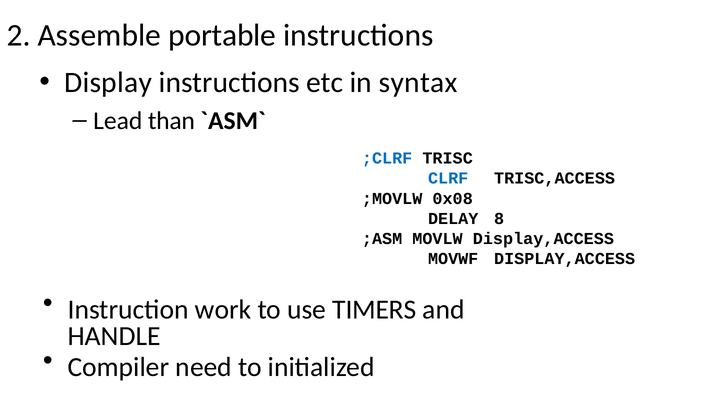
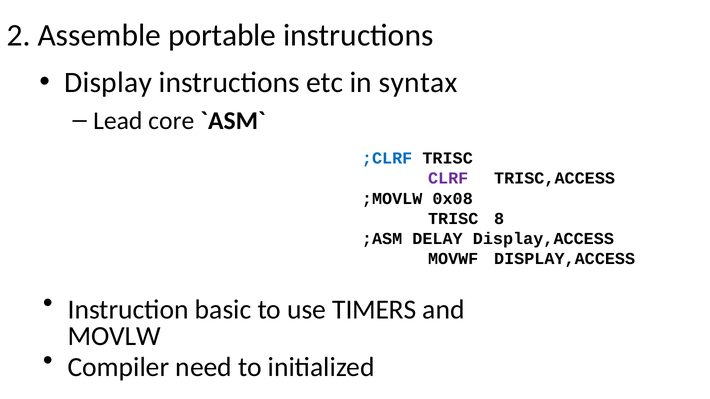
than: than -> core
CLRF colour: blue -> purple
DELAY at (453, 219): DELAY -> TRISC
MOVLW: MOVLW -> DELAY
work: work -> basic
HANDLE: HANDLE -> MOVLW
